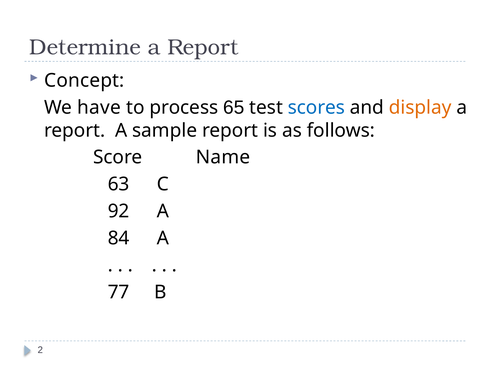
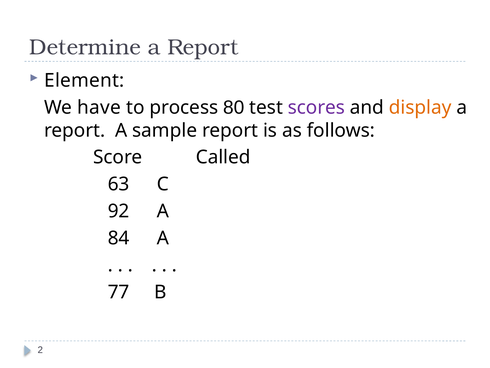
Concept: Concept -> Element
65: 65 -> 80
scores colour: blue -> purple
Name: Name -> Called
